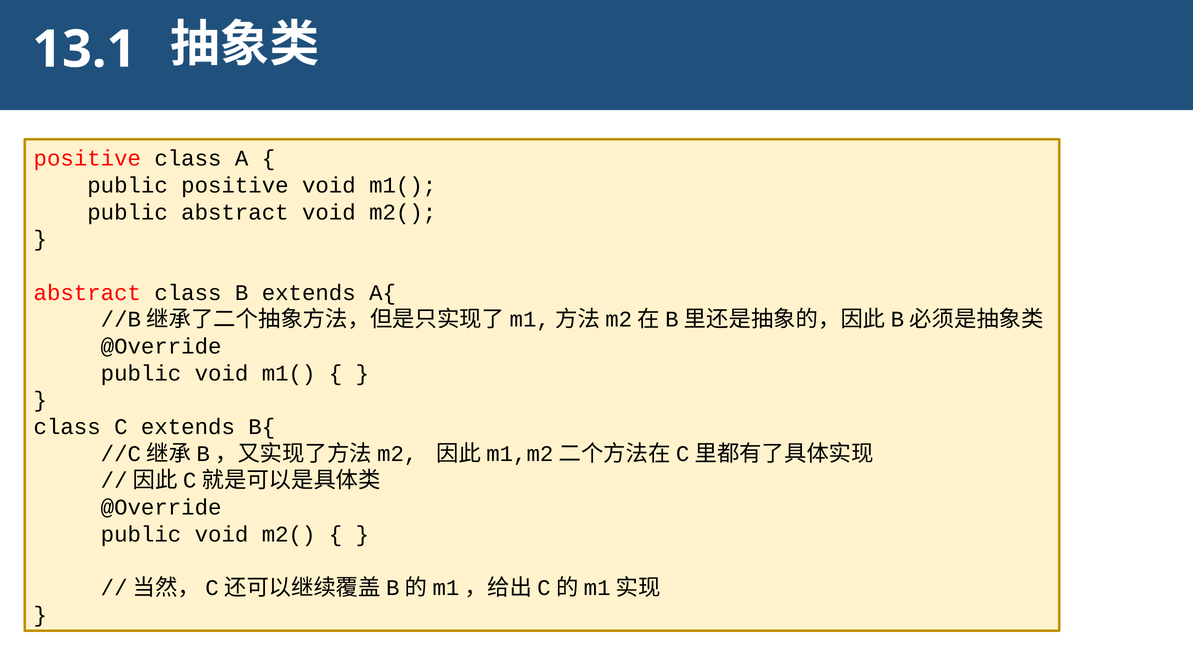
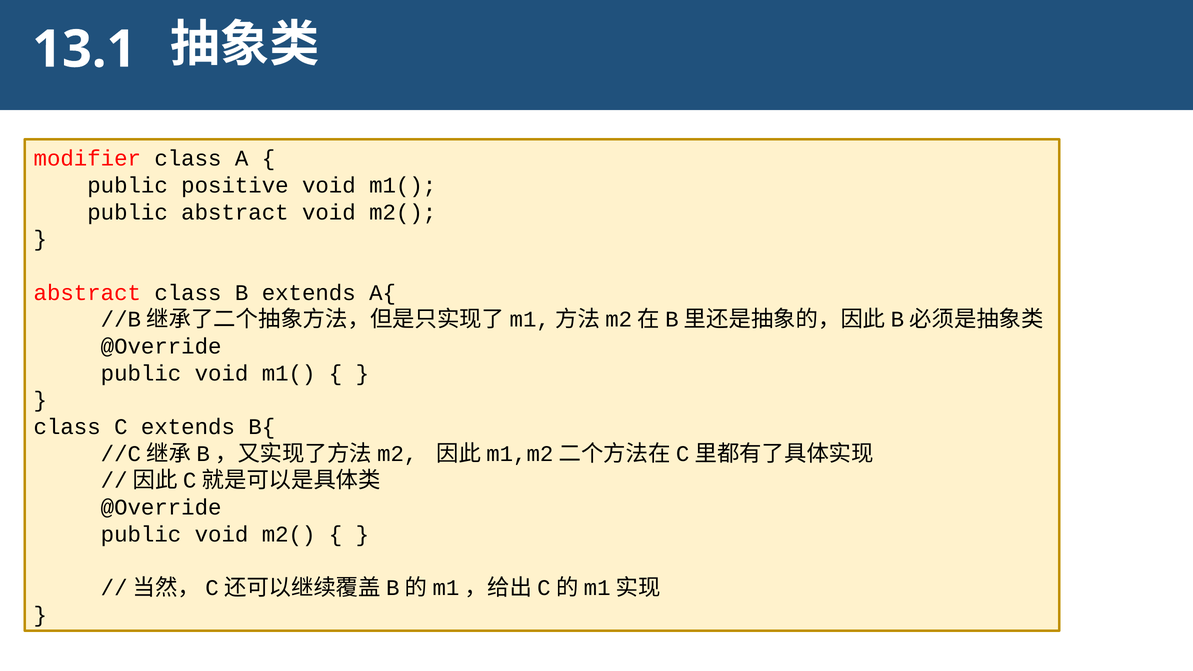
positive at (87, 158): positive -> modifier
